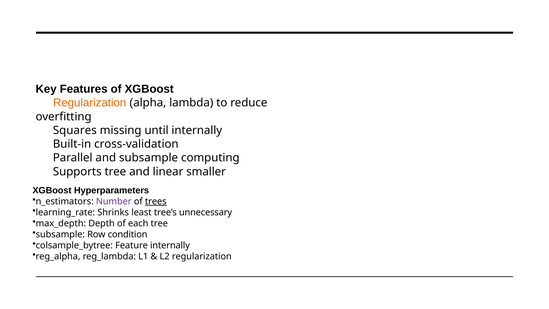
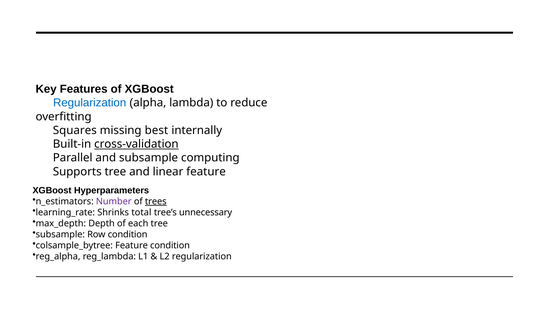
Regularization at (90, 103) colour: orange -> blue
until: until -> best
cross-validation underline: none -> present
linear smaller: smaller -> feature
least: least -> total
Feature internally: internally -> condition
